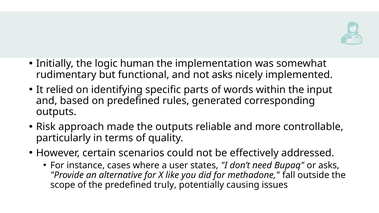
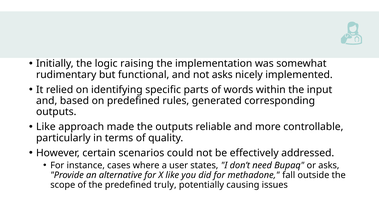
human: human -> raising
Risk at (46, 127): Risk -> Like
